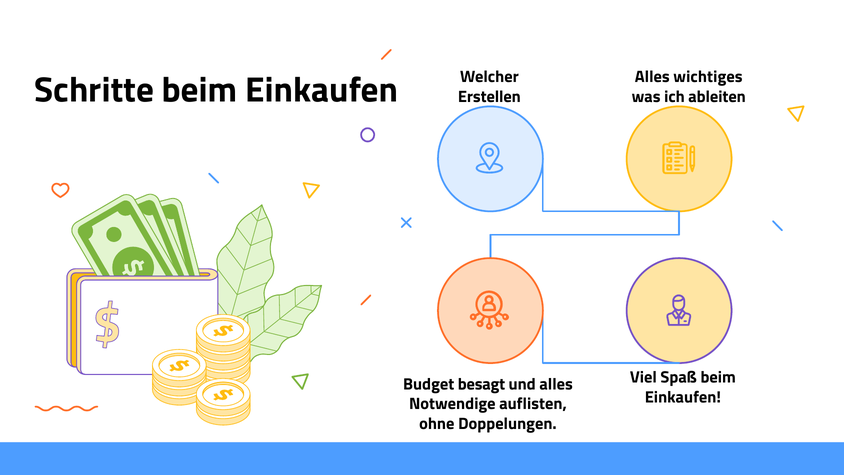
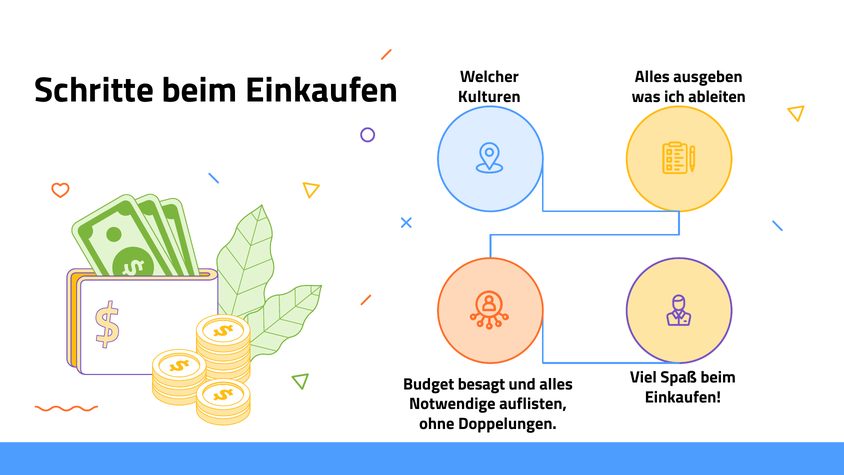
wichtiges: wichtiges -> ausgeben
Erstellen: Erstellen -> Kulturen
